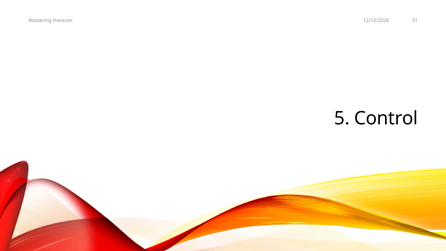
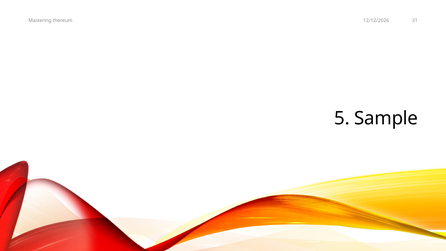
Control: Control -> Sample
